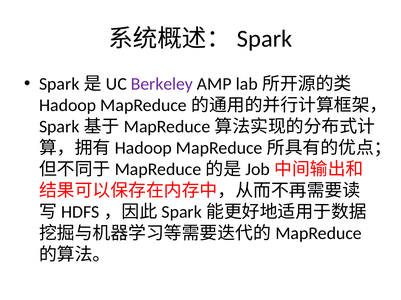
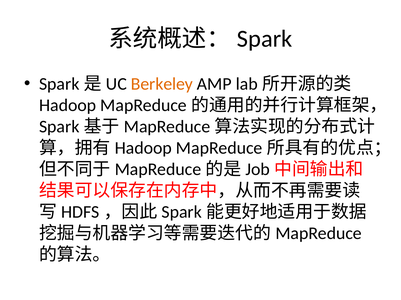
Berkeley colour: purple -> orange
